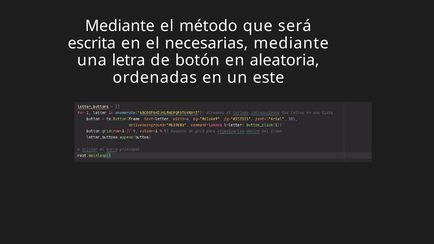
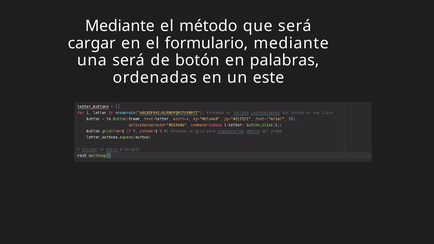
escrita: escrita -> cargar
necesarias: necesarias -> formulario
una letra: letra -> será
aleatoria: aleatoria -> palabras
